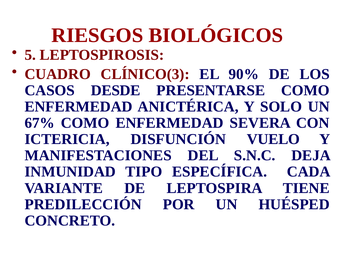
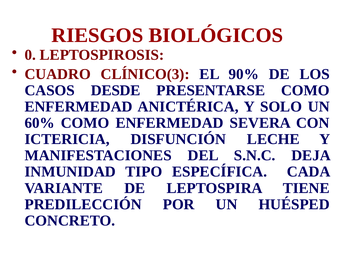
5: 5 -> 0
67%: 67% -> 60%
VUELO: VUELO -> LECHE
